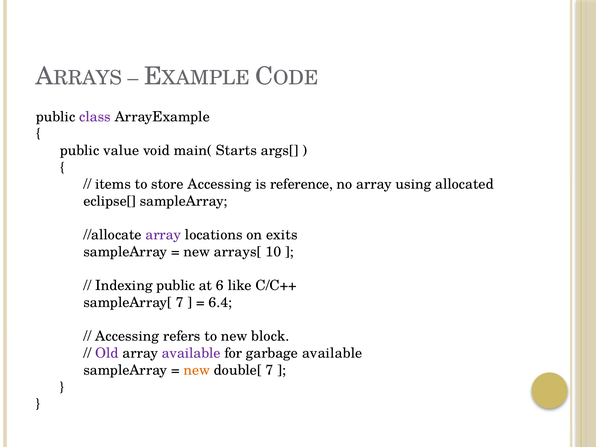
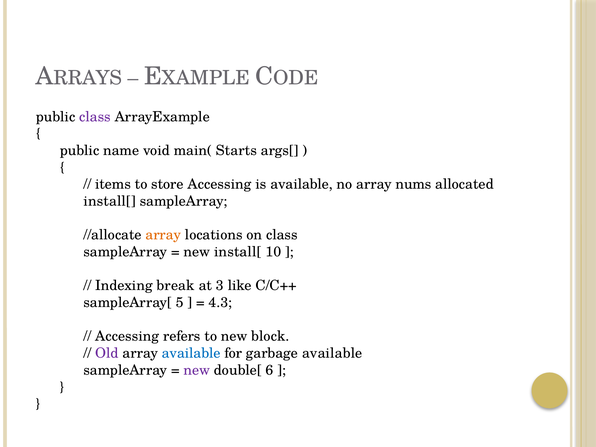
value: value -> name
is reference: reference -> available
using: using -> nums
eclipse[ at (110, 201): eclipse[ -> install[
array at (163, 235) colour: purple -> orange
on exits: exits -> class
new arrays[: arrays[ -> install[
Indexing public: public -> break
6: 6 -> 3
sampleArray[ 7: 7 -> 5
6.4: 6.4 -> 4.3
available at (191, 353) colour: purple -> blue
new at (197, 370) colour: orange -> purple
double[ 7: 7 -> 6
